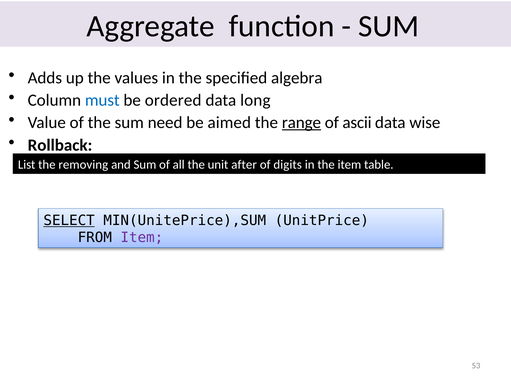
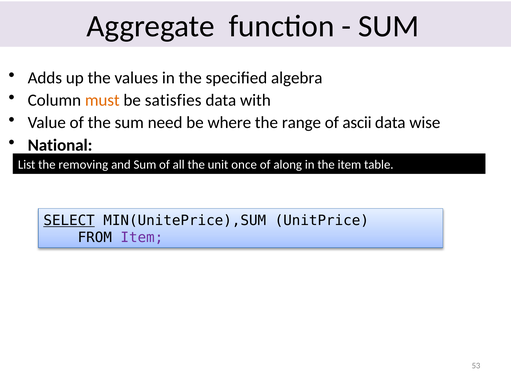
must colour: blue -> orange
ordered: ordered -> satisfies
long: long -> with
aimed: aimed -> where
range underline: present -> none
Rollback: Rollback -> National
after: after -> once
digits: digits -> along
